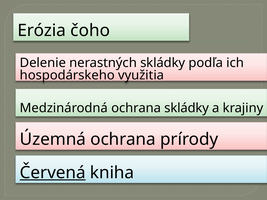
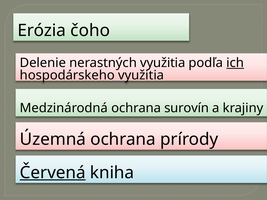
nerastných skládky: skládky -> využitia
ich underline: none -> present
ochrana skládky: skládky -> surovín
